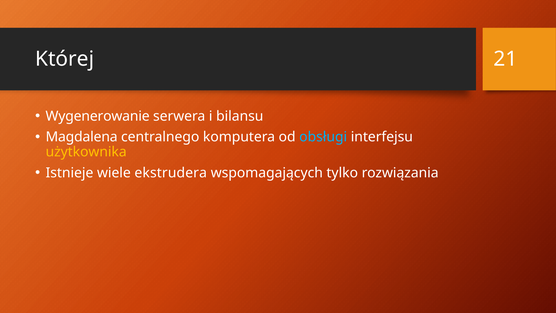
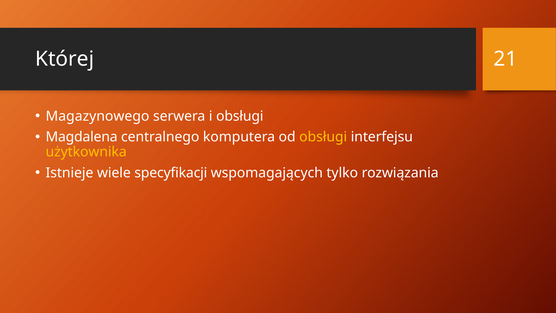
Wygenerowanie: Wygenerowanie -> Magazynowego
i bilansu: bilansu -> obsługi
obsługi at (323, 137) colour: light blue -> yellow
ekstrudera: ekstrudera -> specyfikacji
